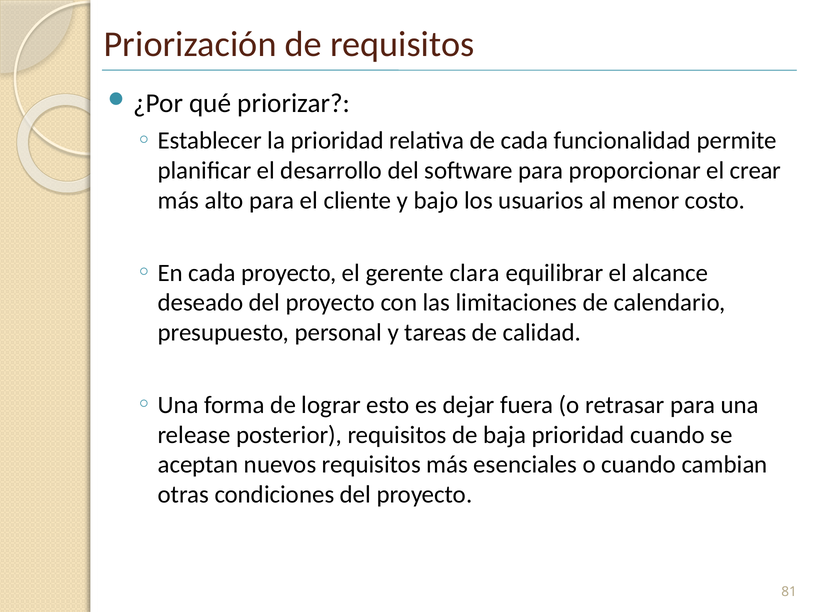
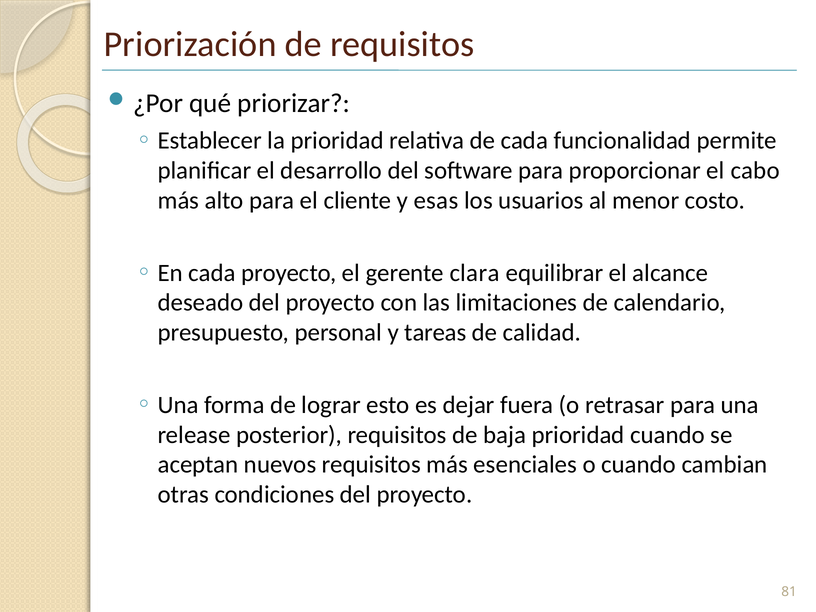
crear: crear -> cabo
bajo: bajo -> esas
